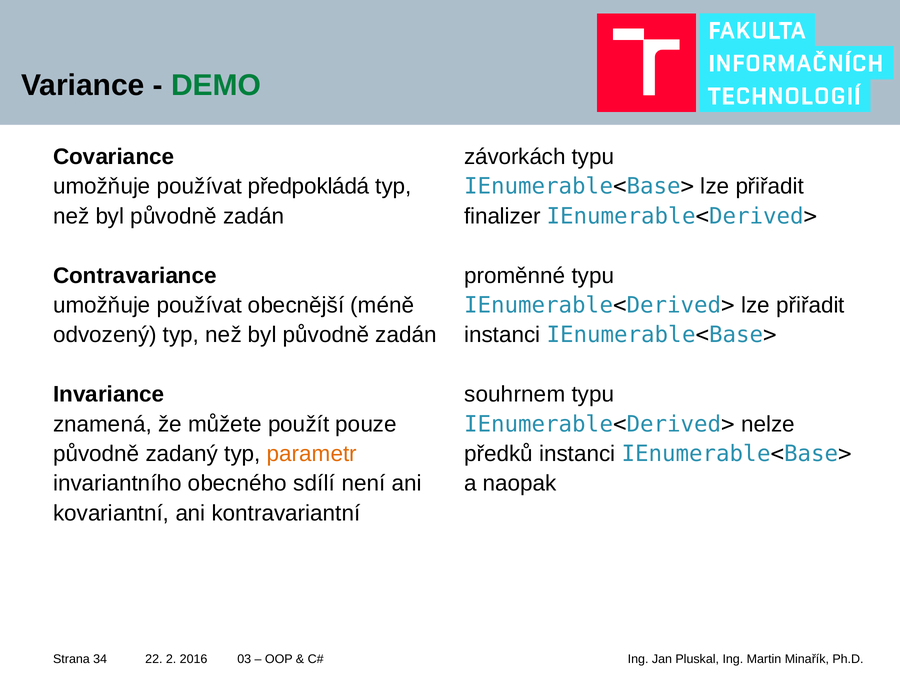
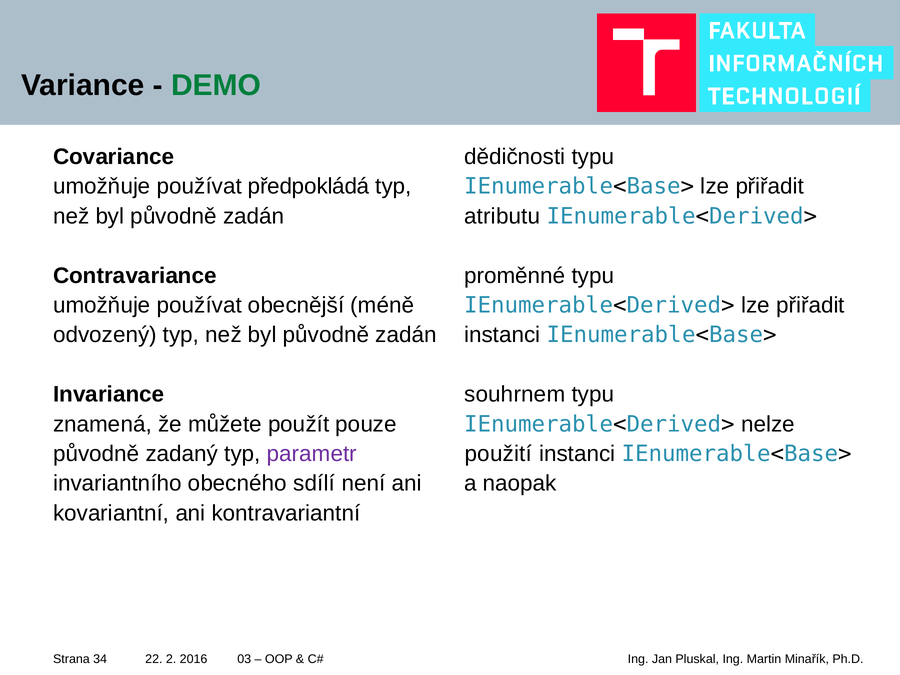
závorkách: závorkách -> dědičnosti
finalizer: finalizer -> atributu
parametr colour: orange -> purple
předků: předků -> použití
